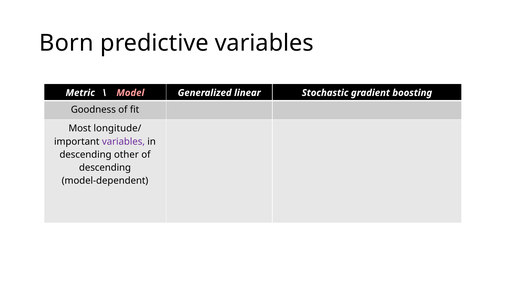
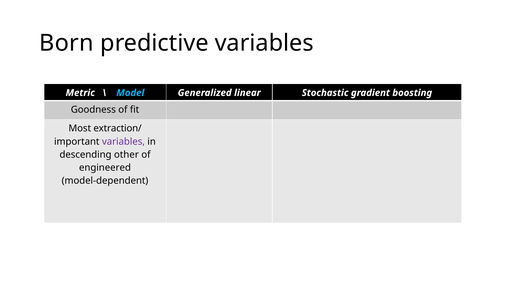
Model colour: pink -> light blue
longitude/: longitude/ -> extraction/
descending at (105, 168): descending -> engineered
